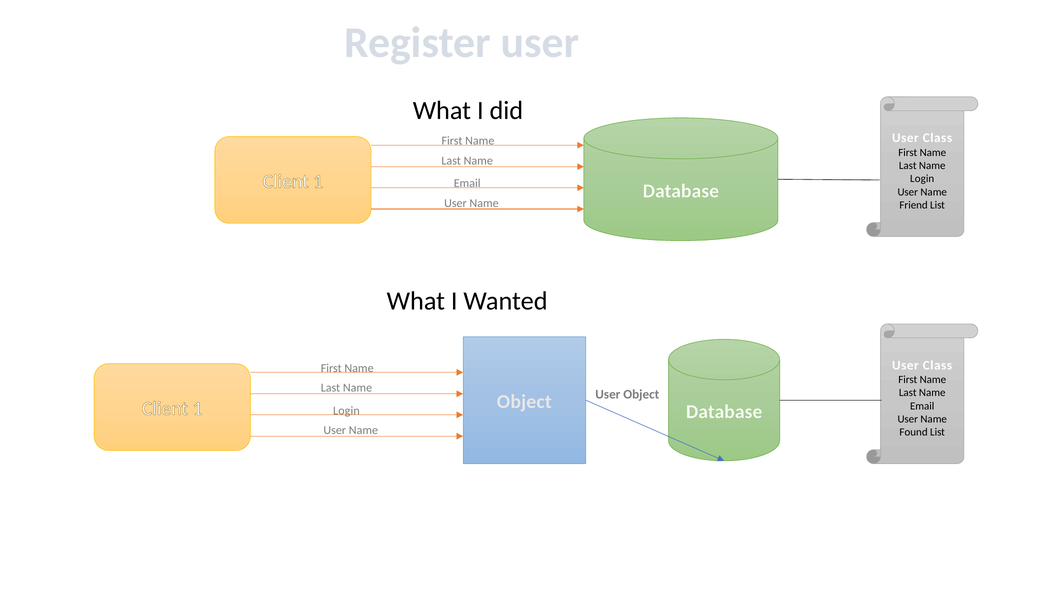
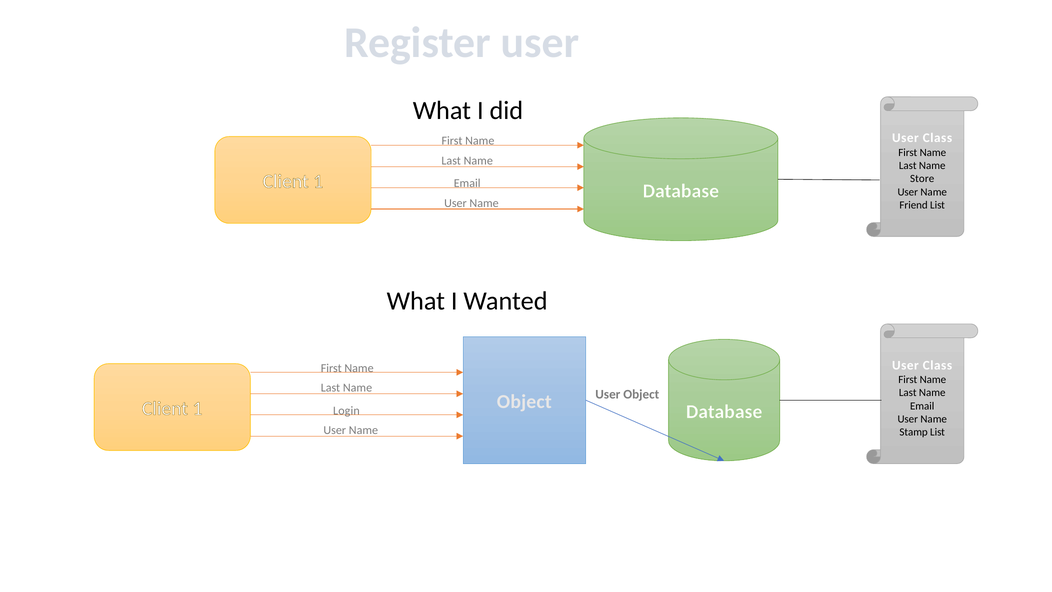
Login at (922, 179): Login -> Store
Found: Found -> Stamp
